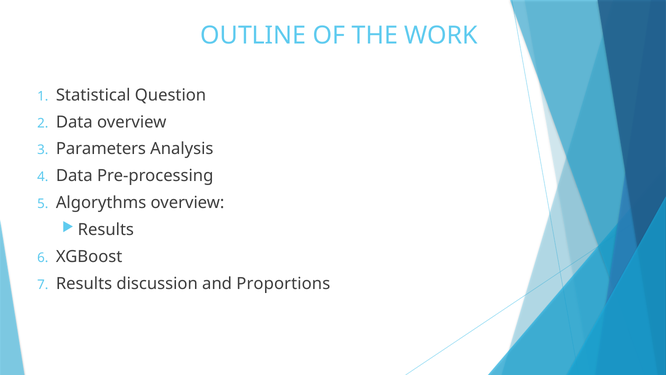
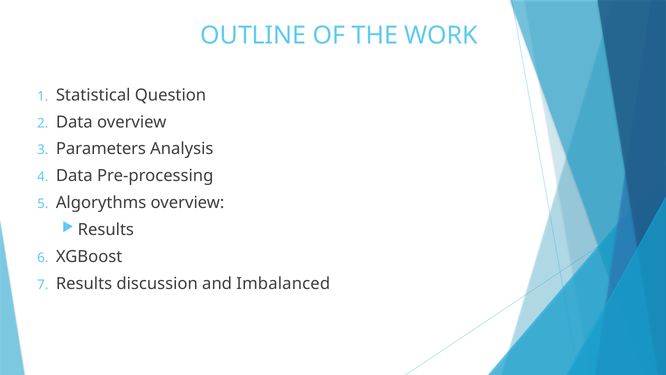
Proportions: Proportions -> Imbalanced
